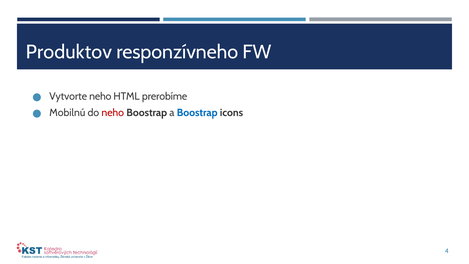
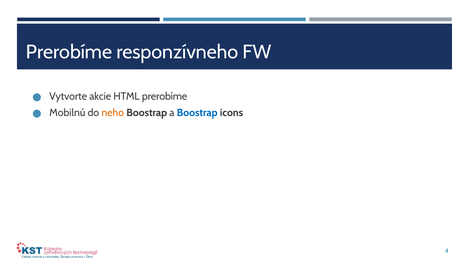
Produktov at (69, 52): Produktov -> Prerobíme
Vytvorte neho: neho -> akcie
neho at (113, 113) colour: red -> orange
